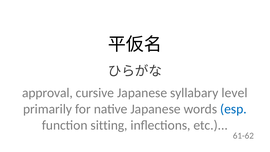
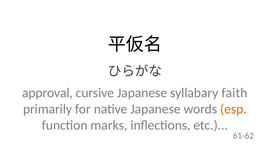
level: level -> faith
esp colour: blue -> orange
sitting: sitting -> marks
